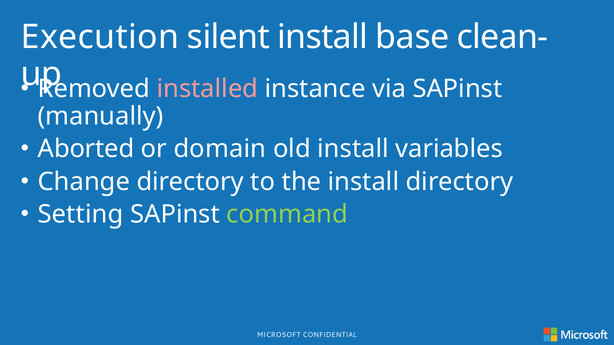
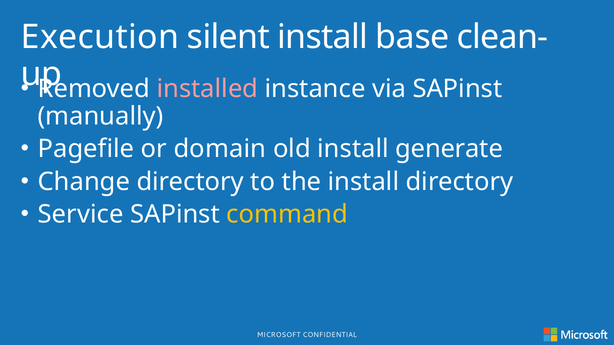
Aborted: Aborted -> Pagefile
variables: variables -> generate
Setting: Setting -> Service
command colour: light green -> yellow
